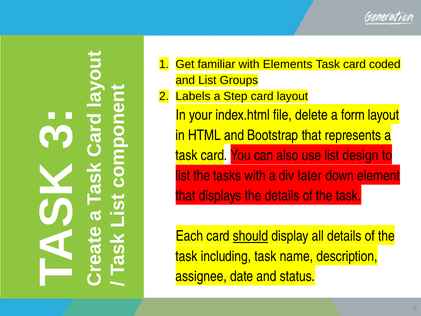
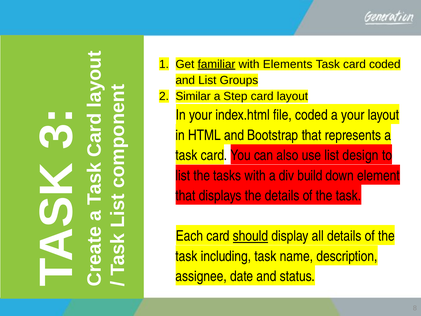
familiar underline: none -> present
Labels: Labels -> Similar
file delete: delete -> coded
a form: form -> your
later: later -> build
